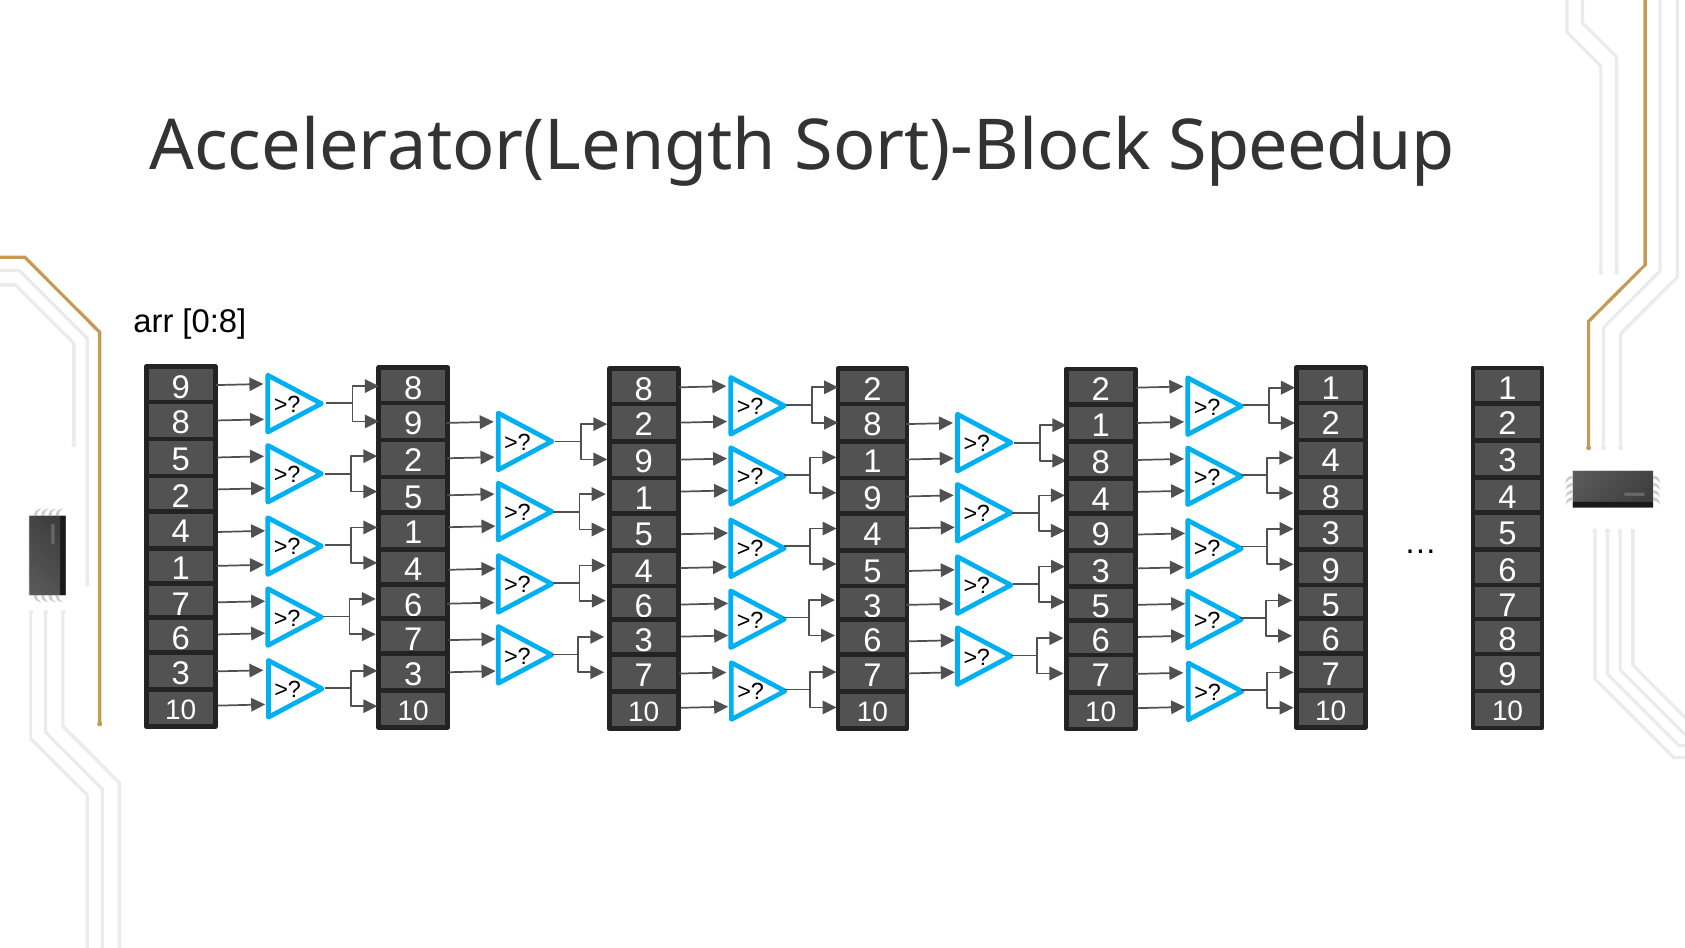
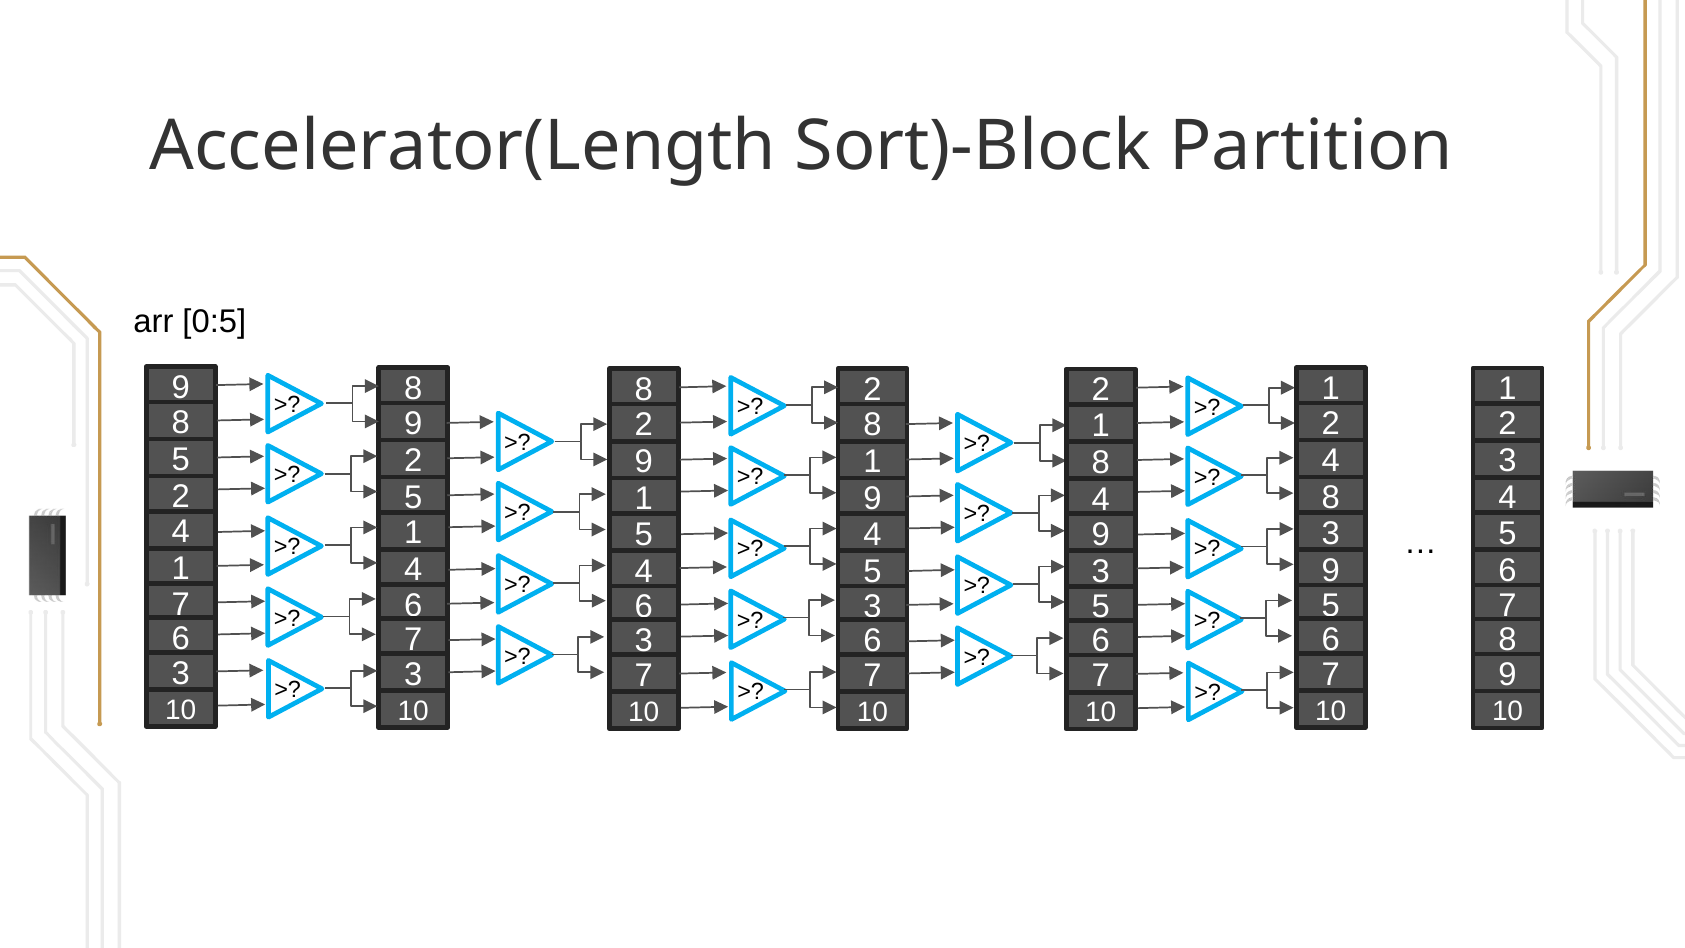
Speedup: Speedup -> Partition
0:8: 0:8 -> 0:5
